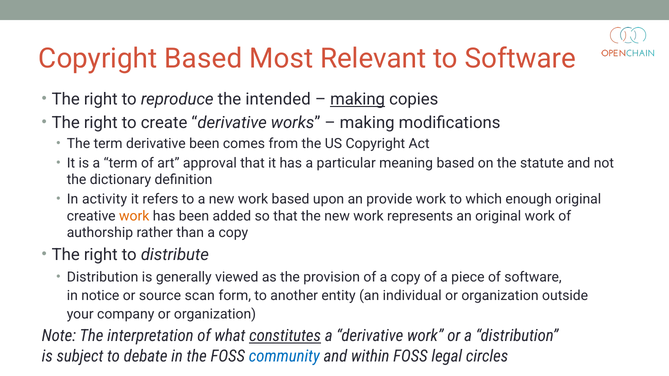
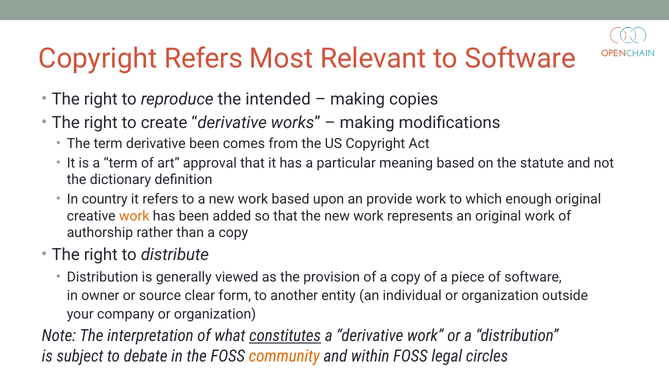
Copyright Based: Based -> Refers
making at (358, 99) underline: present -> none
activity: activity -> country
notice: notice -> owner
scan: scan -> clear
community colour: blue -> orange
